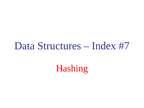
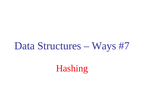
Index: Index -> Ways
